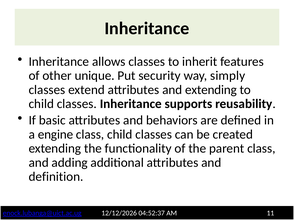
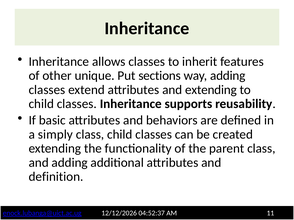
security: security -> sections
way simply: simply -> adding
engine: engine -> simply
